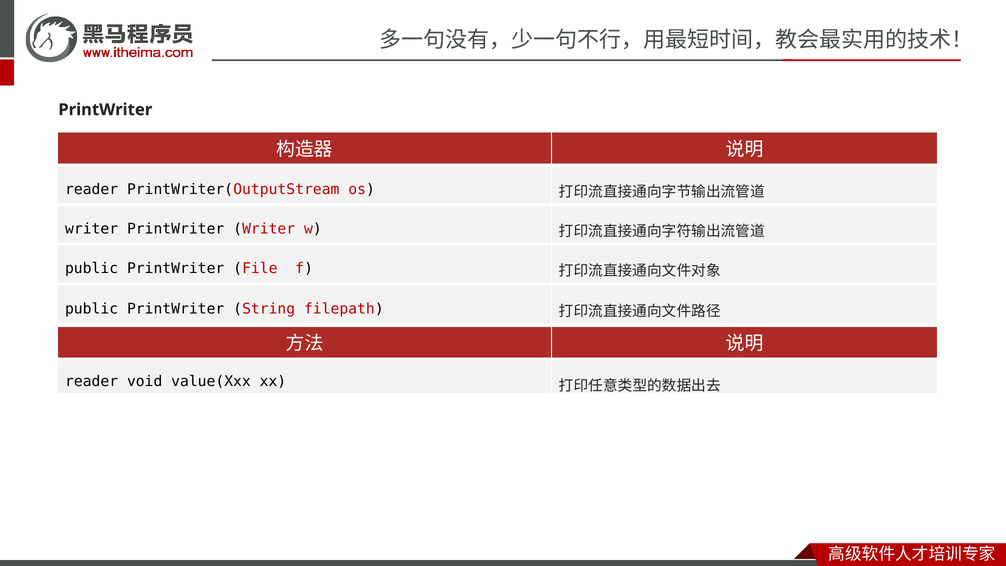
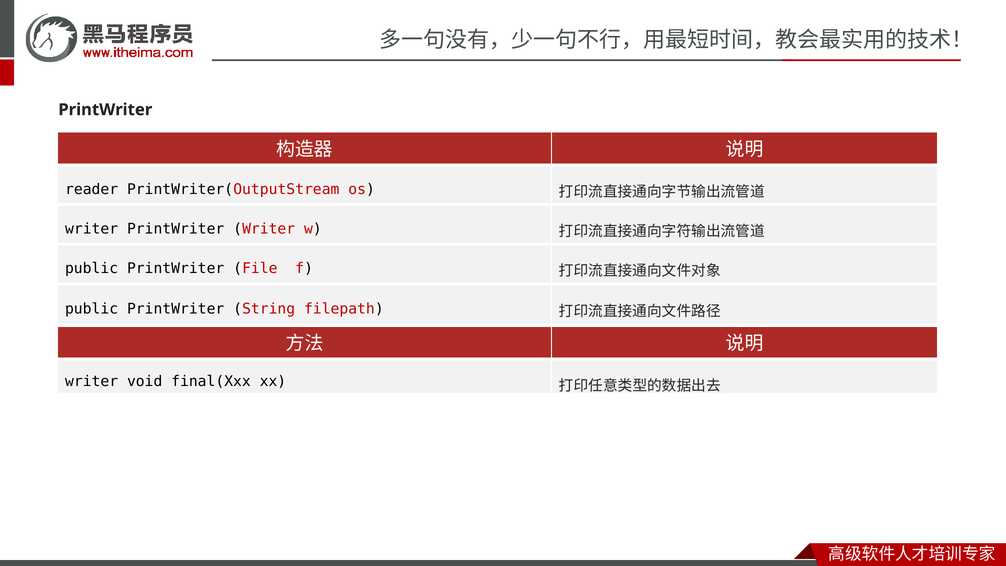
reader at (92, 381): reader -> writer
value(Xxx: value(Xxx -> final(Xxx
